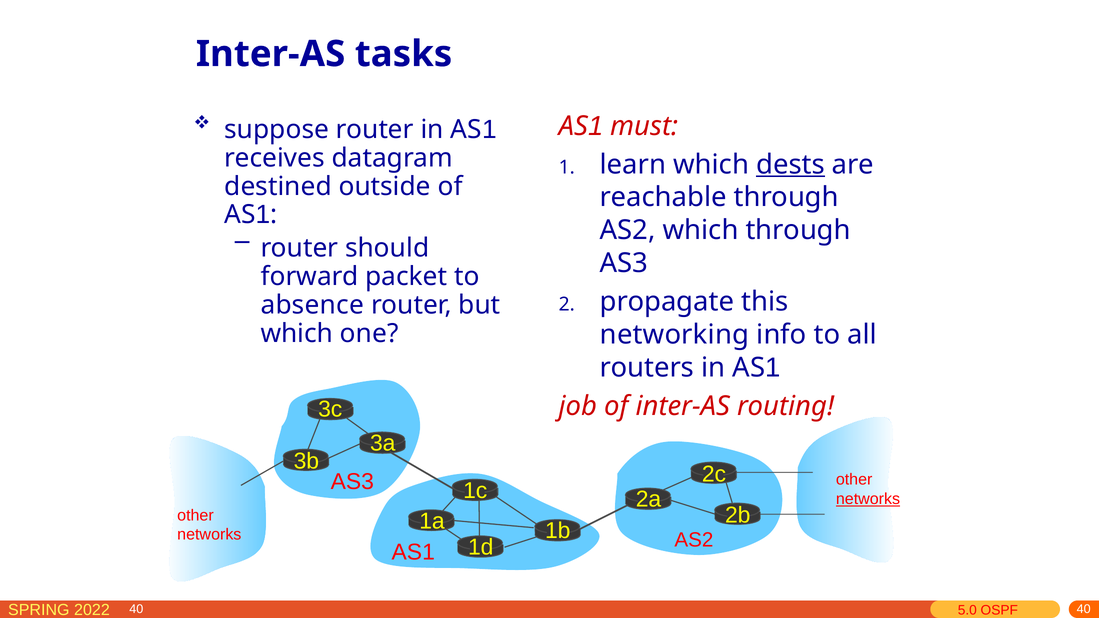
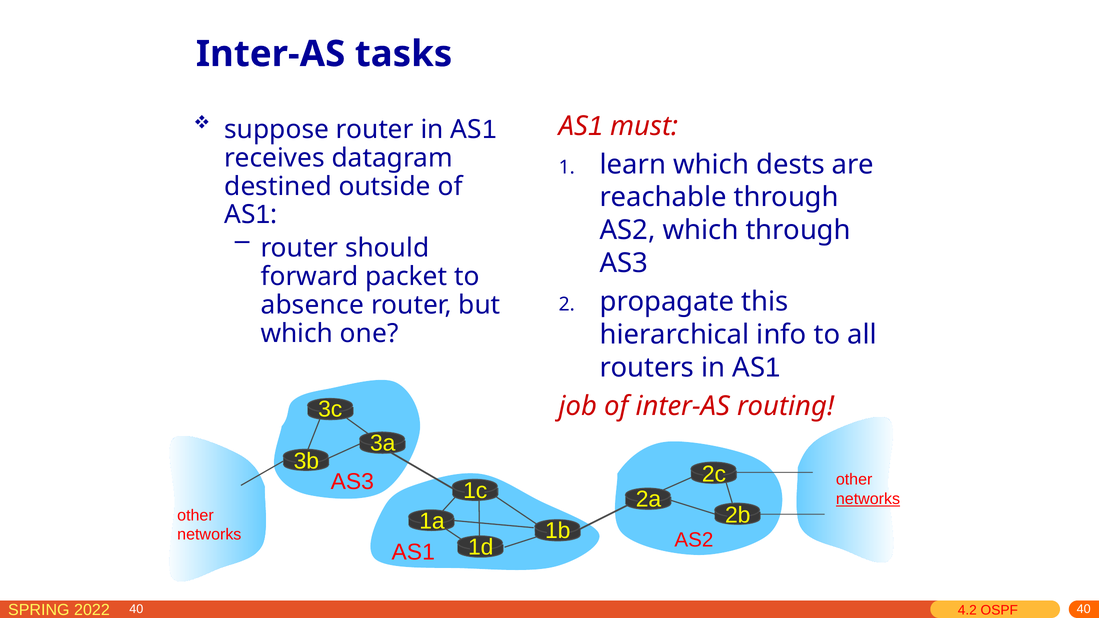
dests underline: present -> none
networking: networking -> hierarchical
5.0: 5.0 -> 4.2
